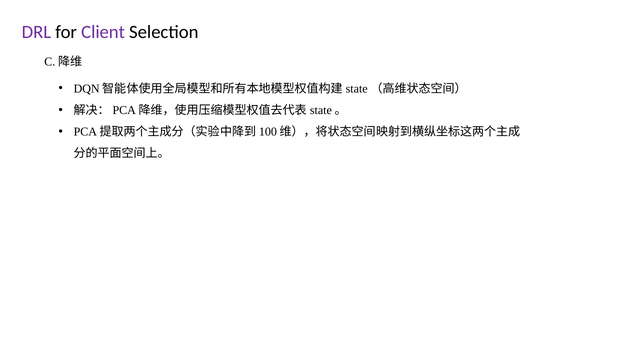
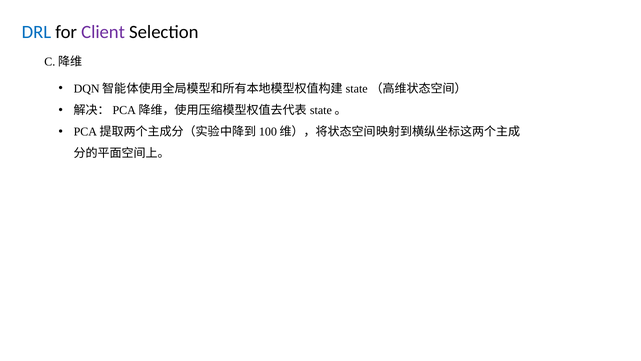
DRL colour: purple -> blue
